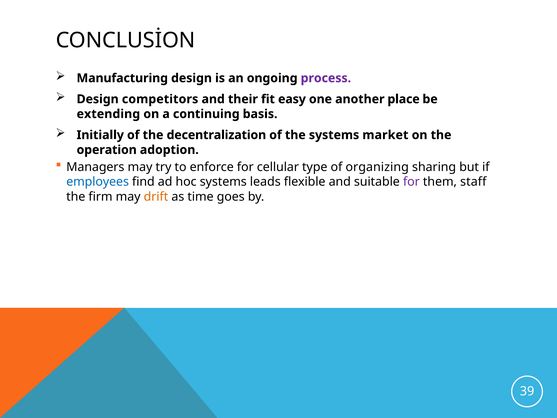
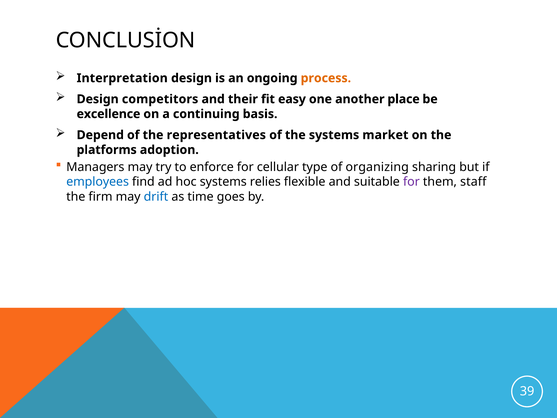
Manufacturing: Manufacturing -> Interpretation
process colour: purple -> orange
extending: extending -> excellence
Initially: Initially -> Depend
decentralization: decentralization -> representatives
operation: operation -> platforms
leads: leads -> relies
drift colour: orange -> blue
